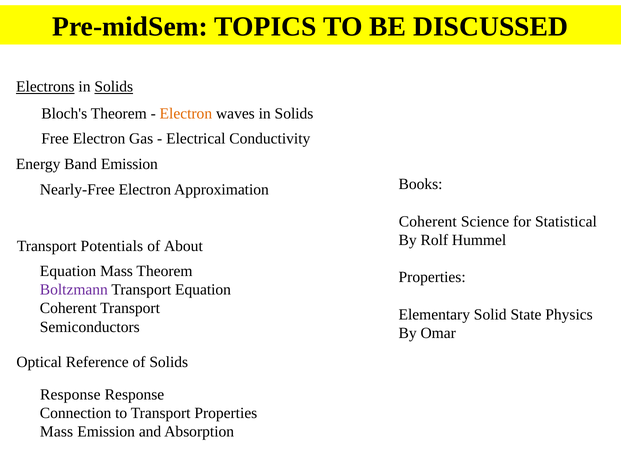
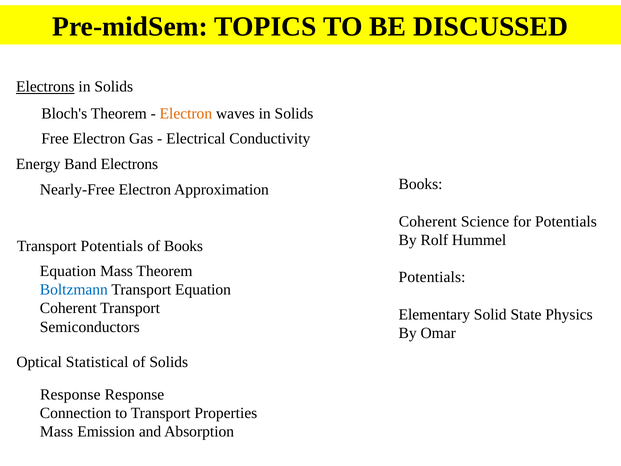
Solids at (114, 87) underline: present -> none
Band Emission: Emission -> Electrons
for Statistical: Statistical -> Potentials
of About: About -> Books
Properties at (432, 277): Properties -> Potentials
Boltzmann colour: purple -> blue
Reference: Reference -> Statistical
